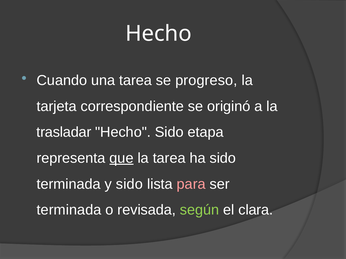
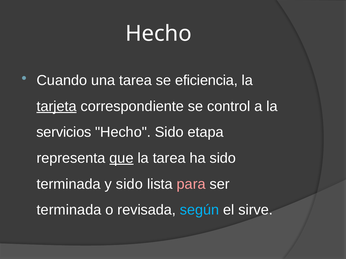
progreso: progreso -> eficiencia
tarjeta underline: none -> present
originó: originó -> control
trasladar: trasladar -> servicios
según colour: light green -> light blue
clara: clara -> sirve
